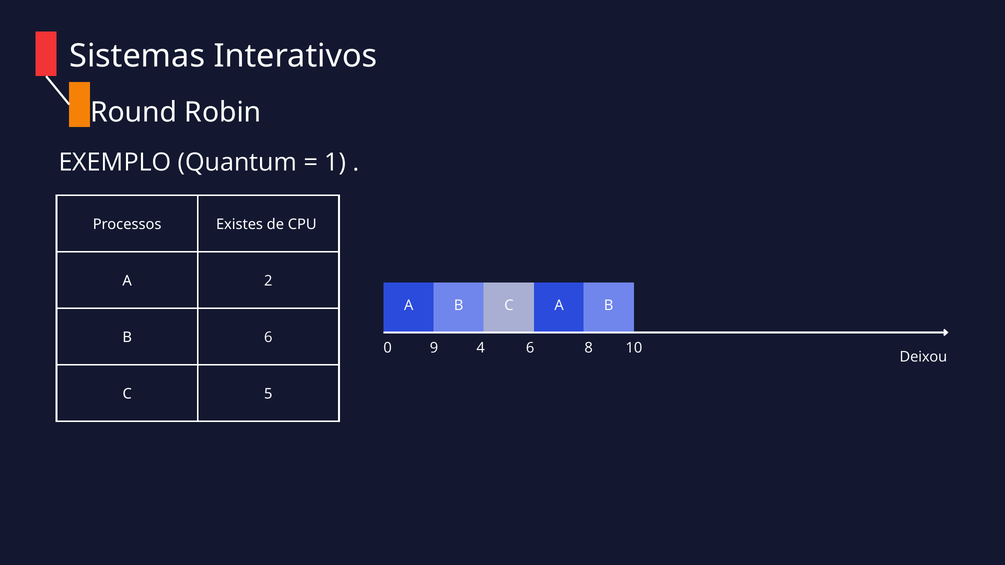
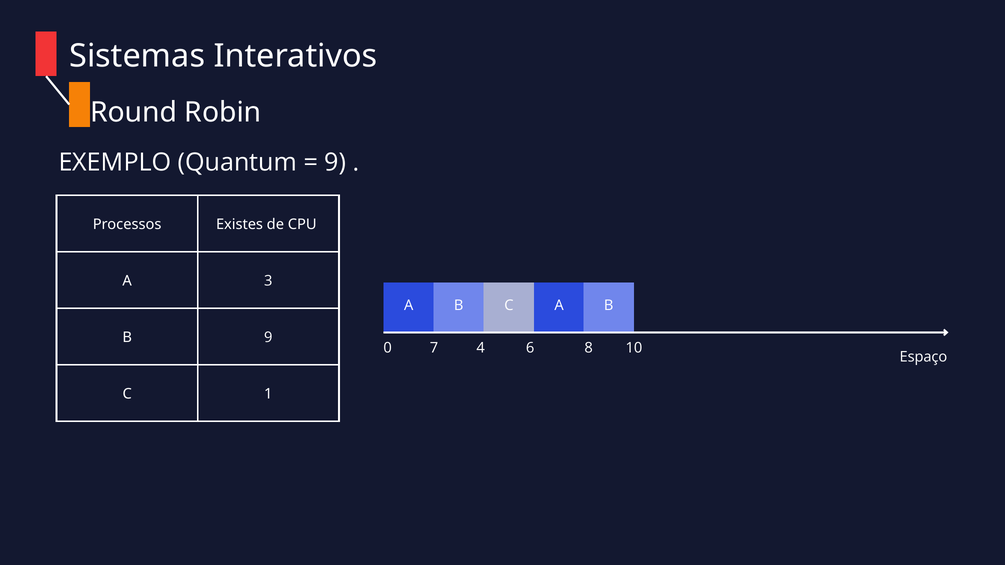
1 at (335, 162): 1 -> 9
2: 2 -> 3
B 6: 6 -> 9
9: 9 -> 7
Deixou: Deixou -> Espaço
5: 5 -> 1
